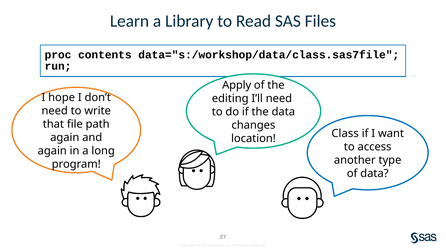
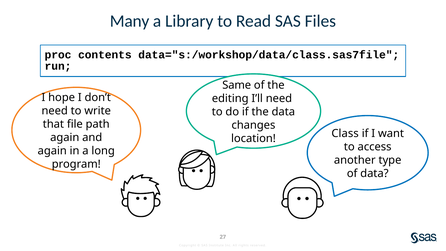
Learn: Learn -> Many
Apply: Apply -> Same
